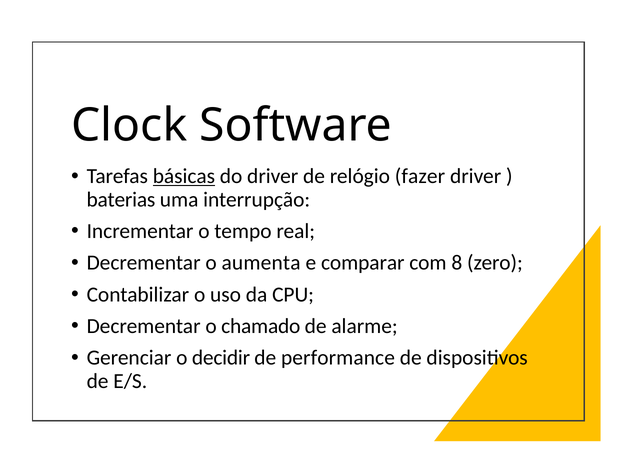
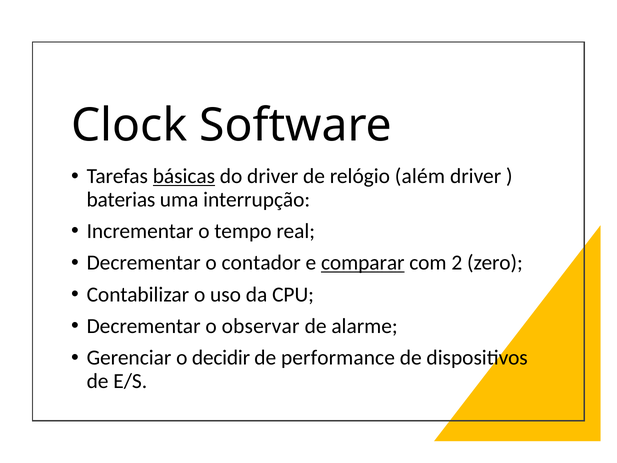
fazer: fazer -> além
aumenta: aumenta -> contador
comparar underline: none -> present
8: 8 -> 2
chamado: chamado -> observar
